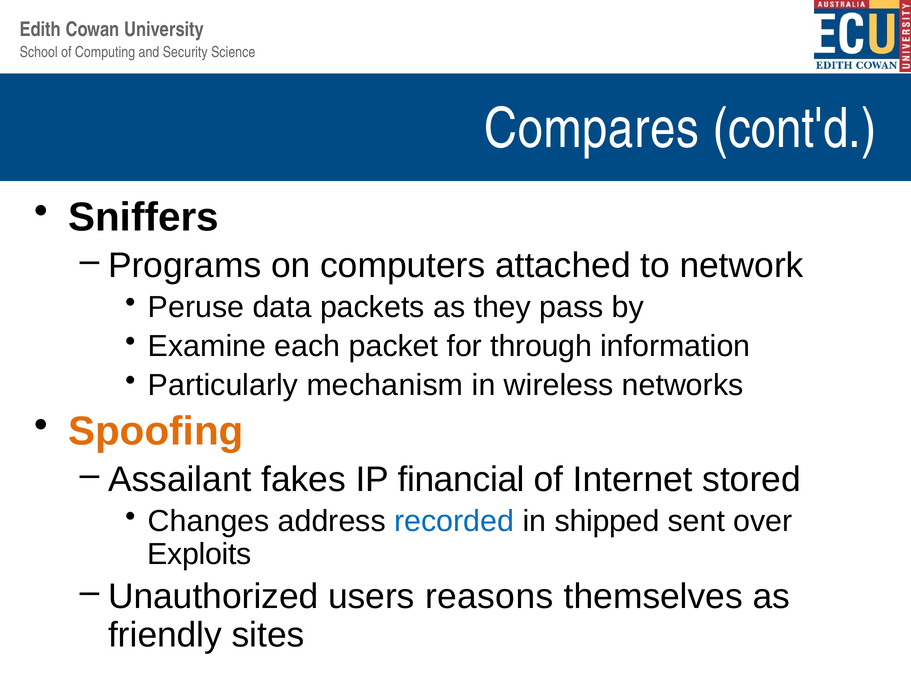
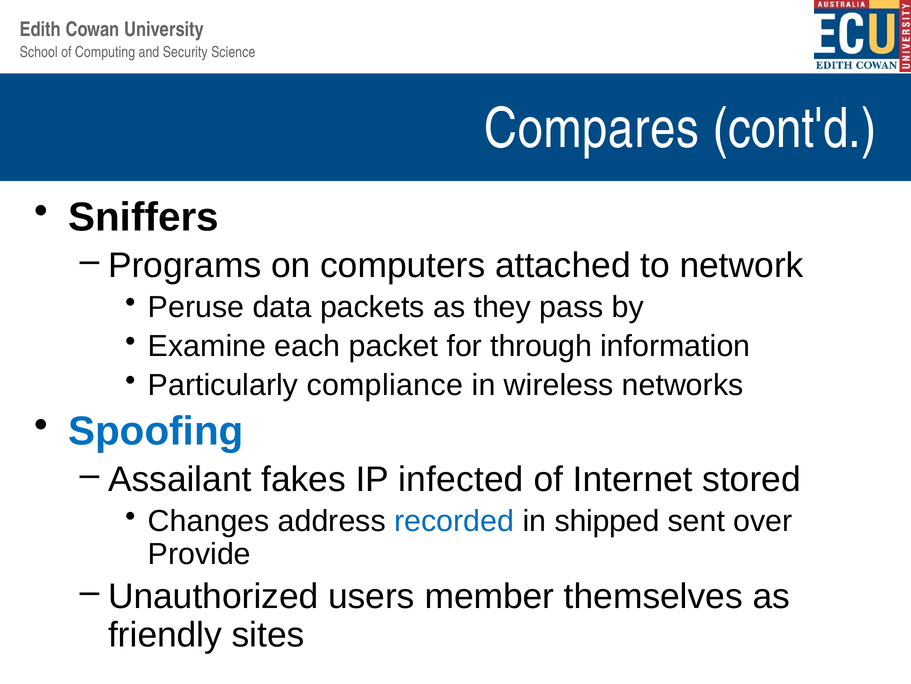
mechanism: mechanism -> compliance
Spoofing colour: orange -> blue
financial: financial -> infected
Exploits: Exploits -> Provide
reasons: reasons -> member
